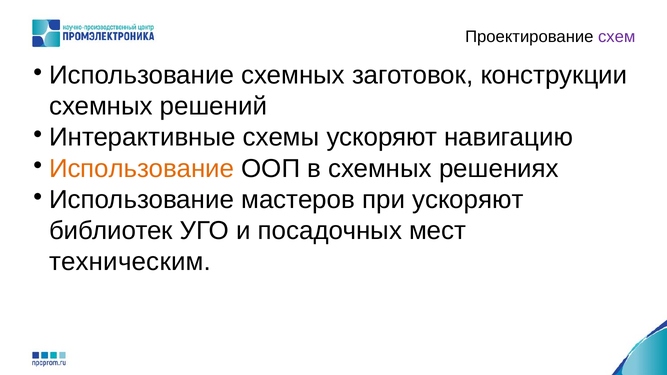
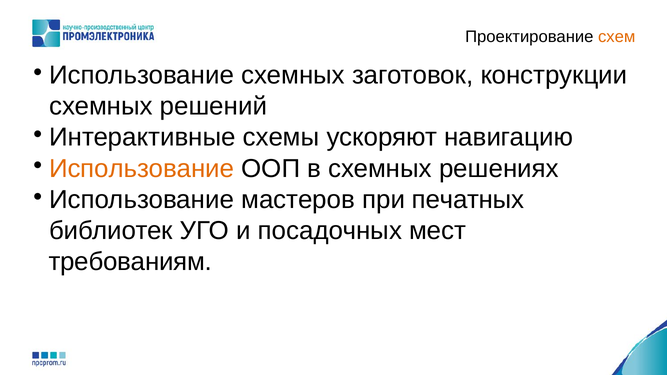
схем colour: purple -> orange
при ускоряют: ускоряют -> печатных
техническим: техническим -> требованиям
